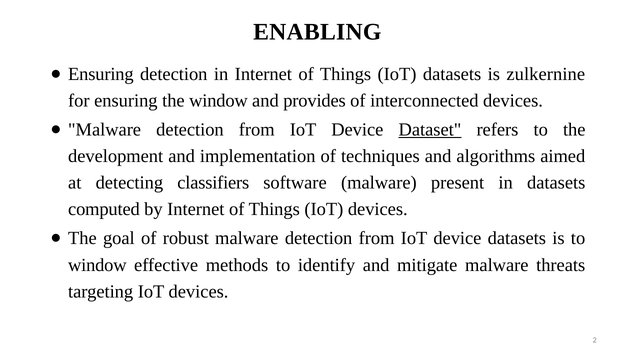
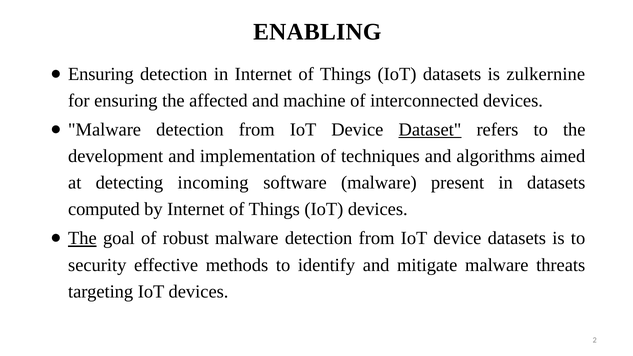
the window: window -> affected
provides: provides -> machine
classifiers: classifiers -> incoming
The at (82, 238) underline: none -> present
window at (97, 265): window -> security
